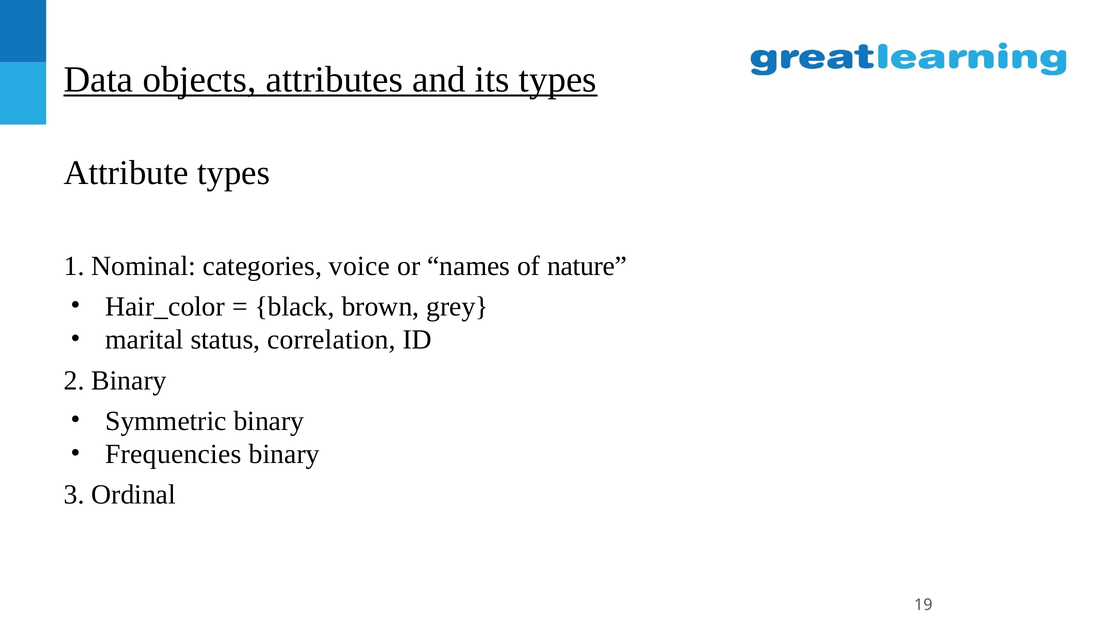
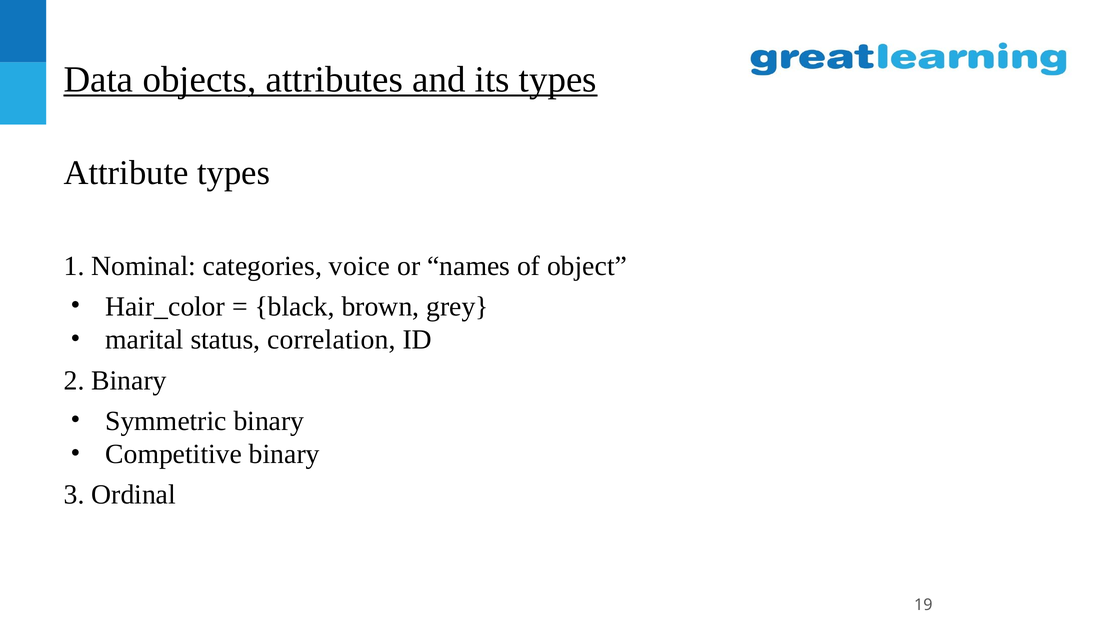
nature: nature -> object
Frequencies: Frequencies -> Competitive
